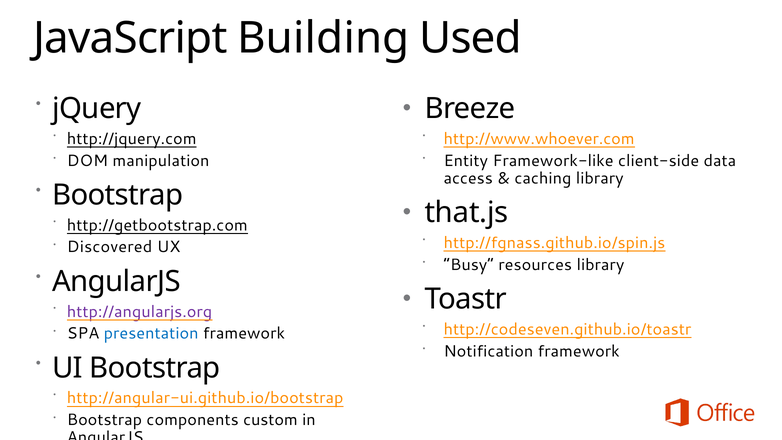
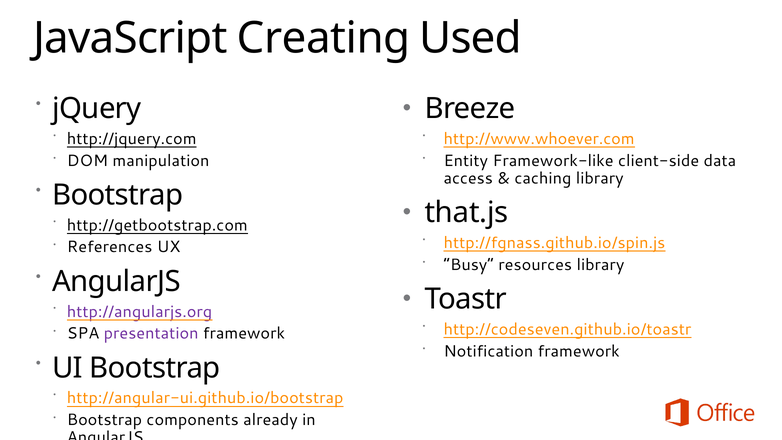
Building: Building -> Creating
Discovered: Discovered -> References
presentation colour: blue -> purple
custom: custom -> already
